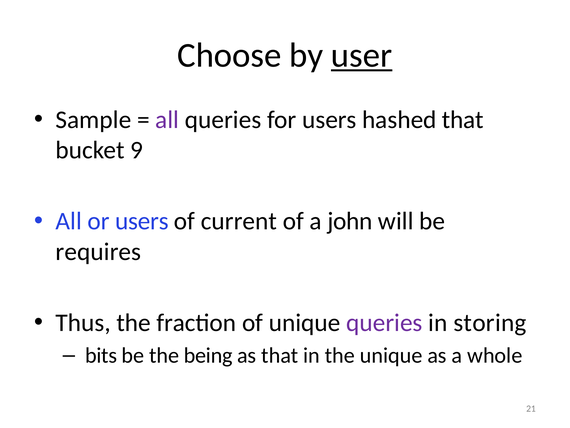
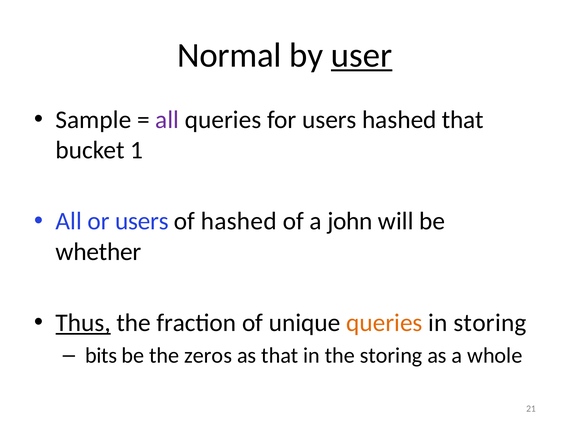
Choose: Choose -> Normal
9: 9 -> 1
of current: current -> hashed
requires: requires -> whether
Thus underline: none -> present
queries at (384, 322) colour: purple -> orange
being: being -> zeros
the unique: unique -> storing
